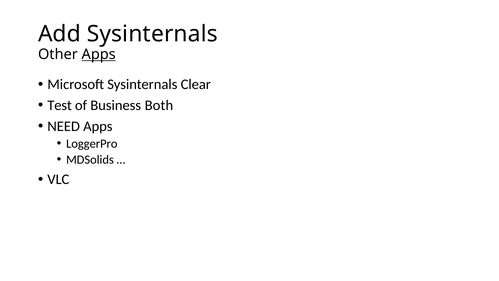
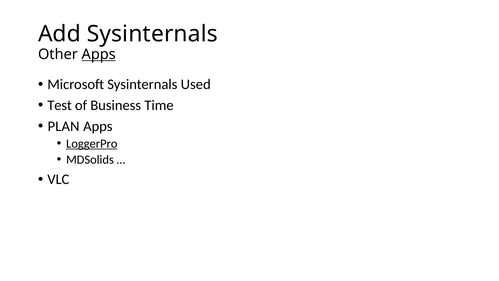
Clear: Clear -> Used
Both: Both -> Time
NEED: NEED -> PLAN
LoggerPro underline: none -> present
